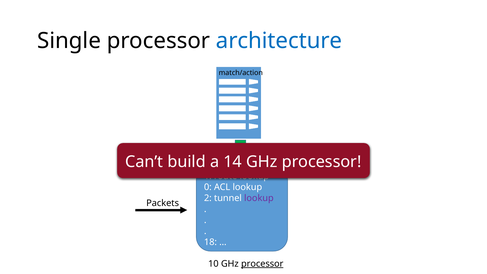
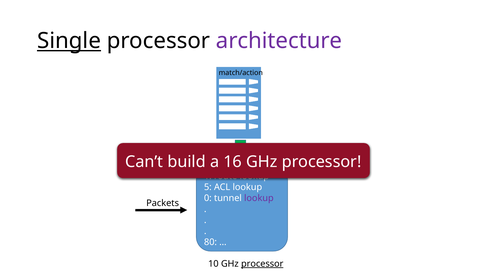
Single underline: none -> present
architecture colour: blue -> purple
14: 14 -> 16
0: 0 -> 5
2: 2 -> 0
18: 18 -> 80
